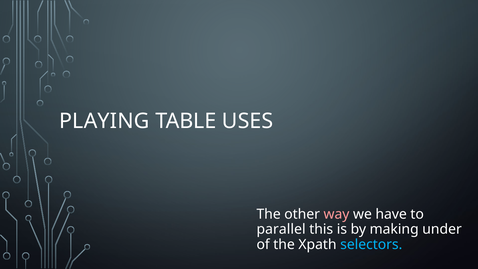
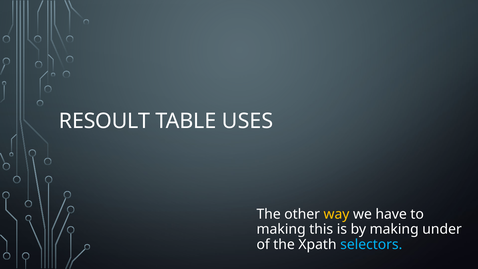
PLAYING: PLAYING -> RESOULT
way colour: pink -> yellow
parallel at (281, 229): parallel -> making
